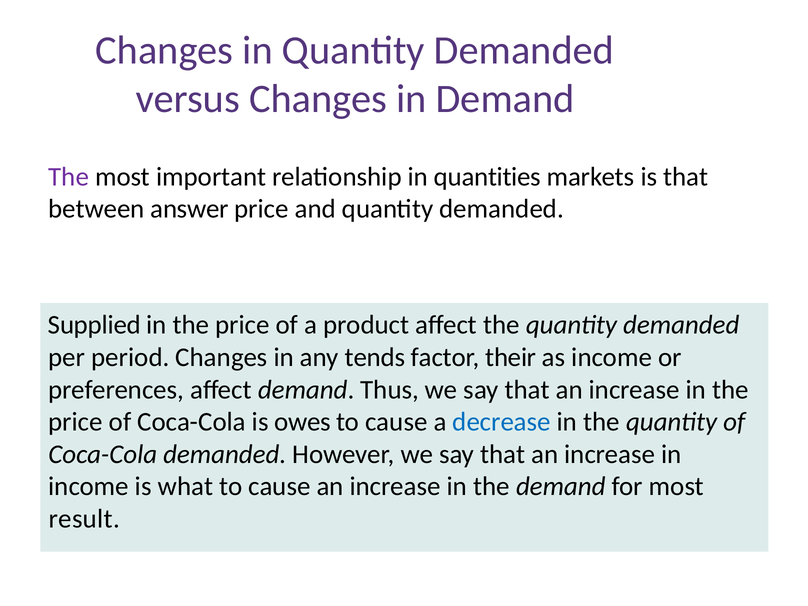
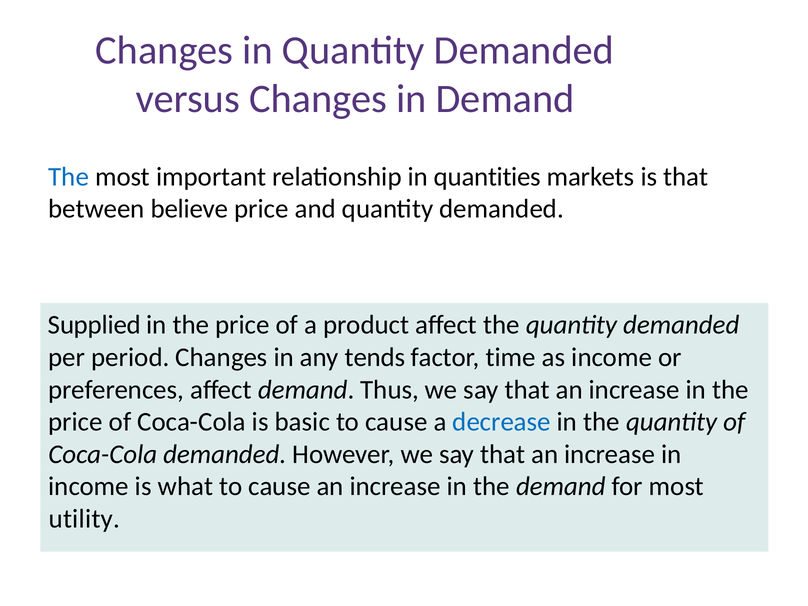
The at (69, 177) colour: purple -> blue
answer: answer -> believe
their: their -> time
owes: owes -> basic
result: result -> utility
